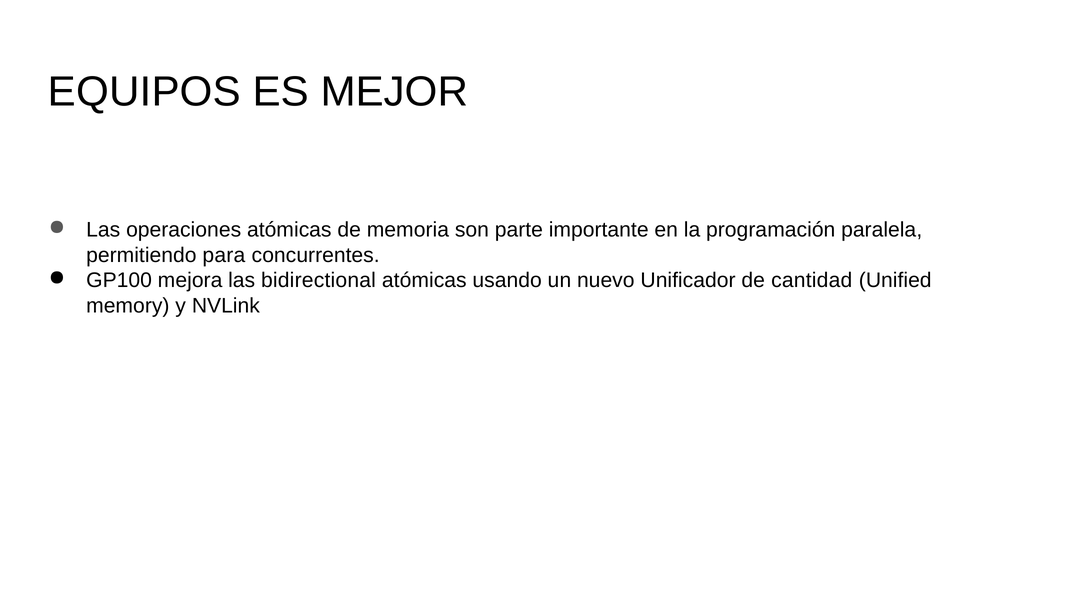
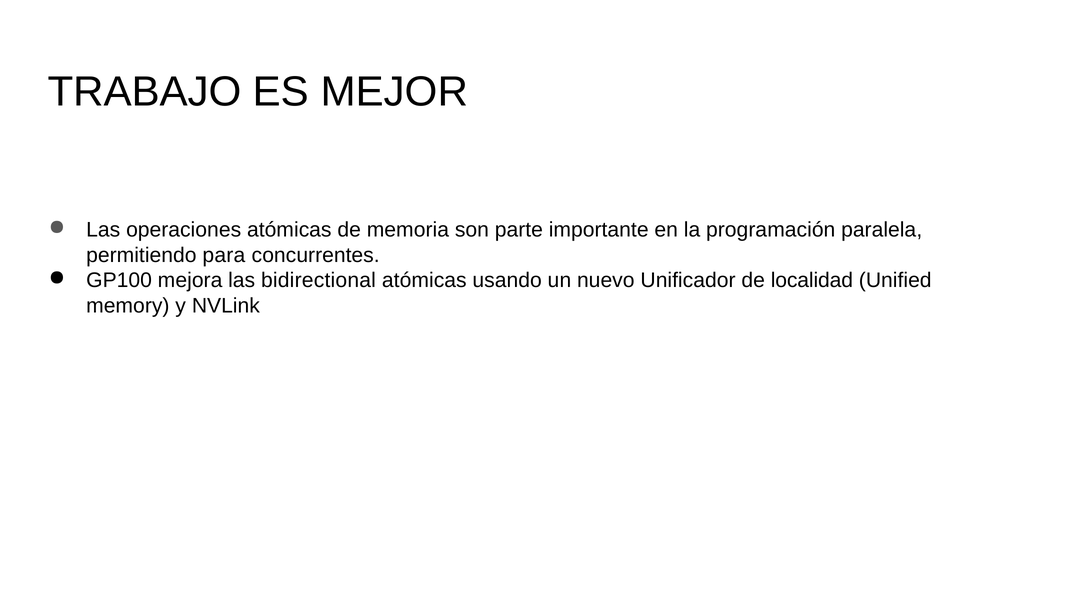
EQUIPOS: EQUIPOS -> TRABAJO
cantidad: cantidad -> localidad
